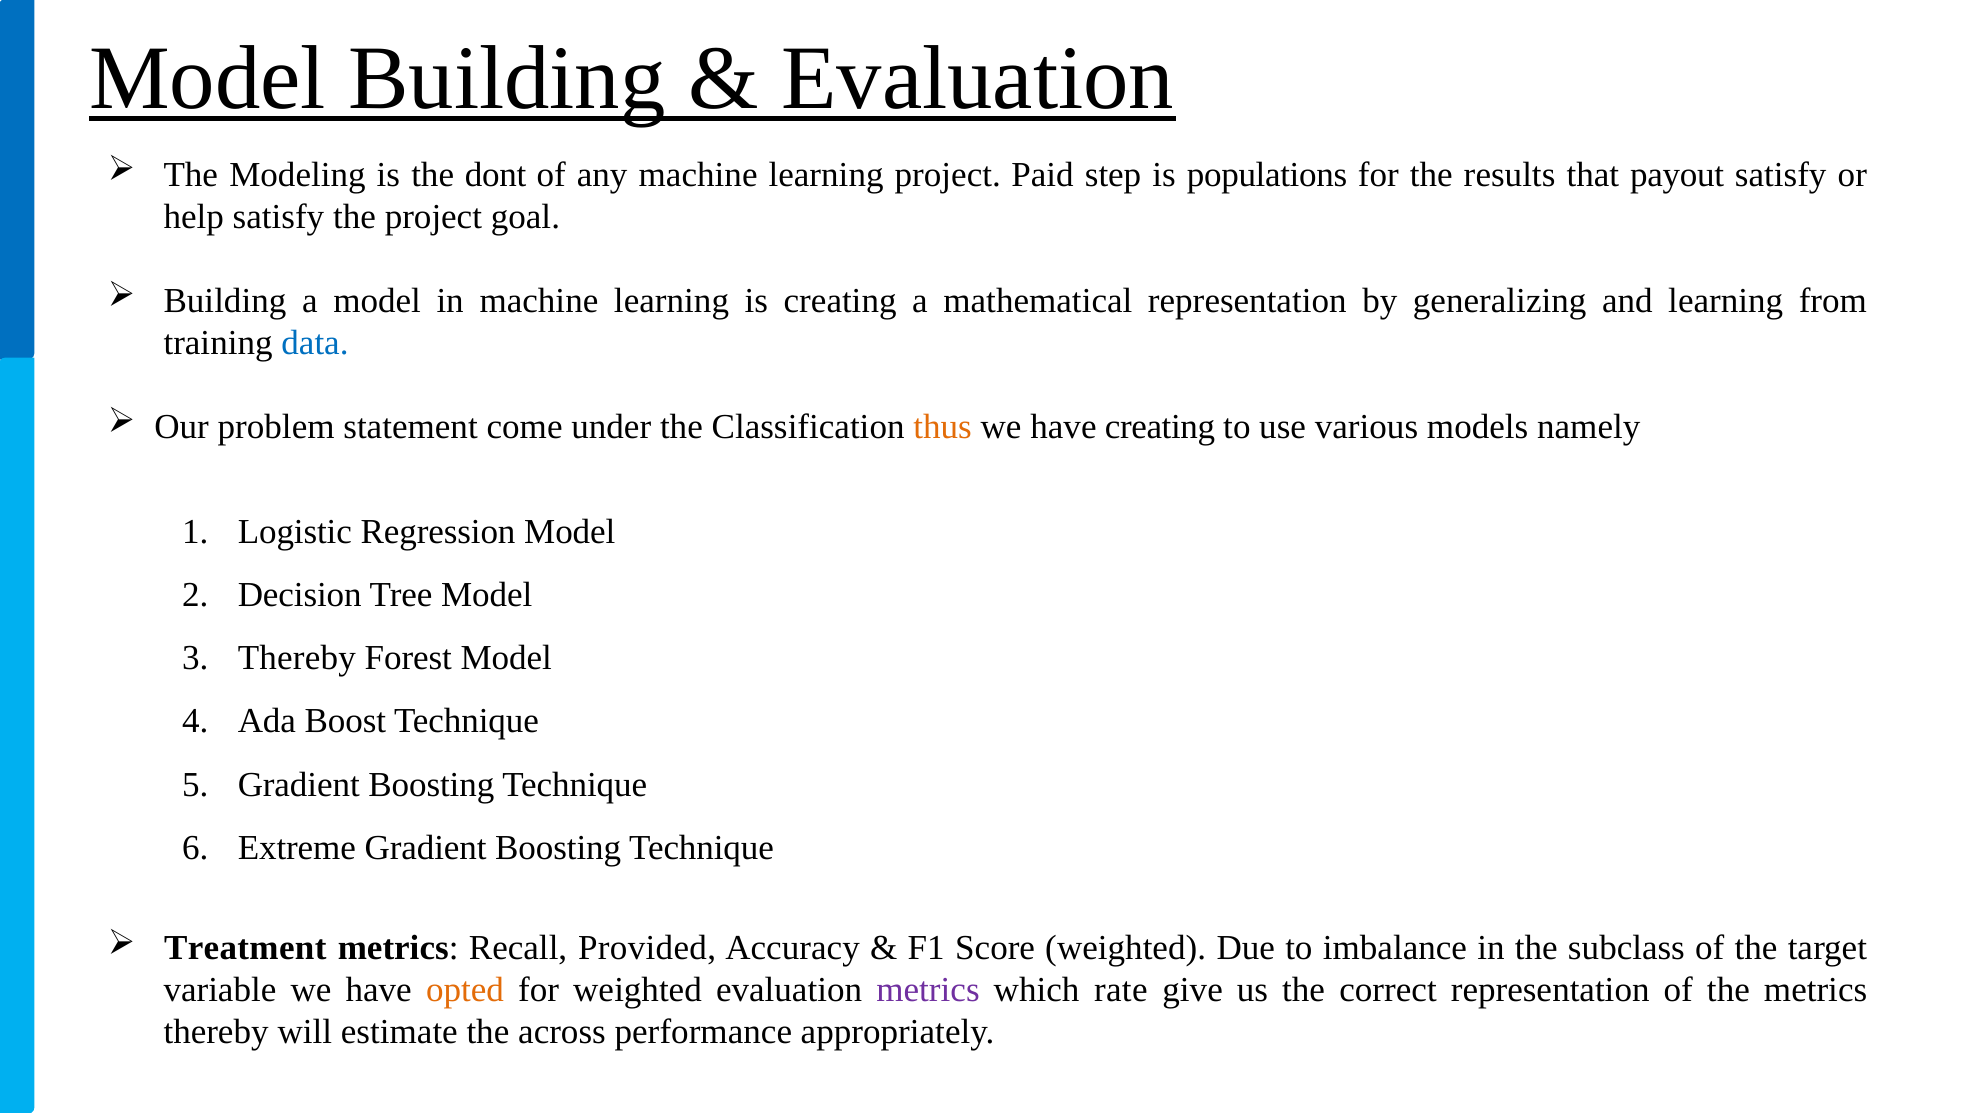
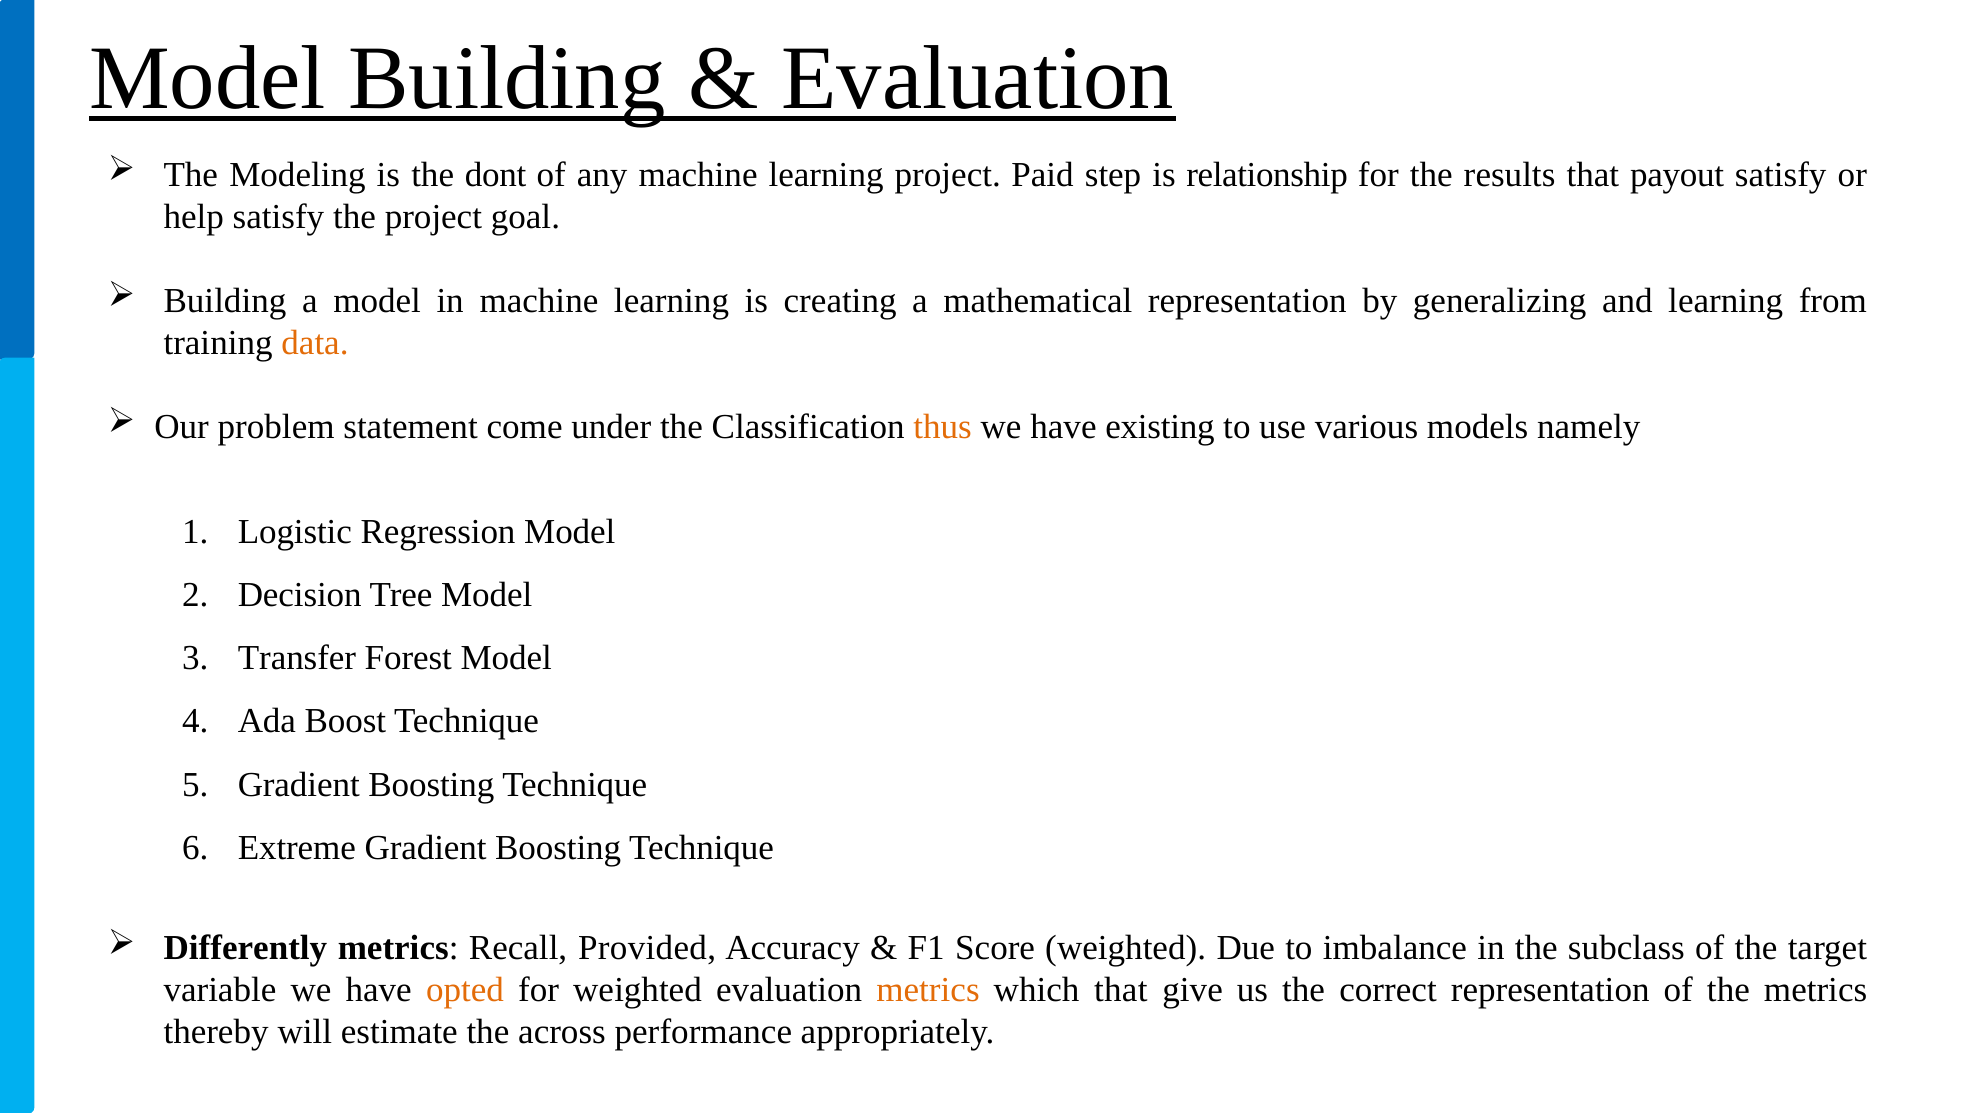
populations: populations -> relationship
data colour: blue -> orange
have creating: creating -> existing
Thereby at (297, 658): Thereby -> Transfer
Treatment: Treatment -> Differently
metrics at (928, 990) colour: purple -> orange
which rate: rate -> that
